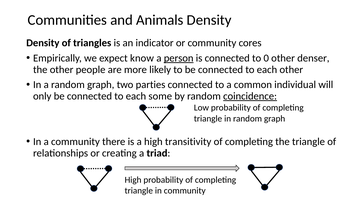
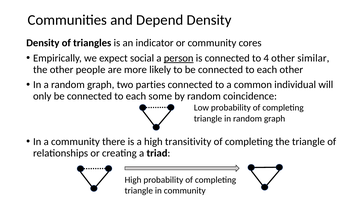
Animals: Animals -> Depend
know: know -> social
0: 0 -> 4
denser: denser -> similar
coincidence underline: present -> none
